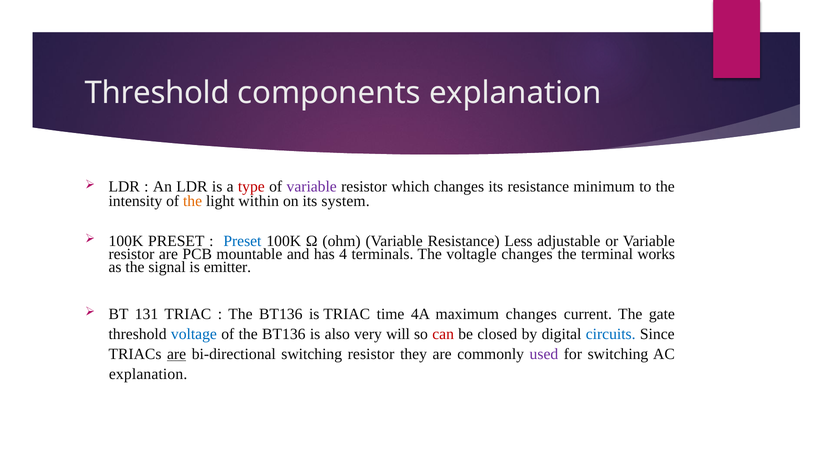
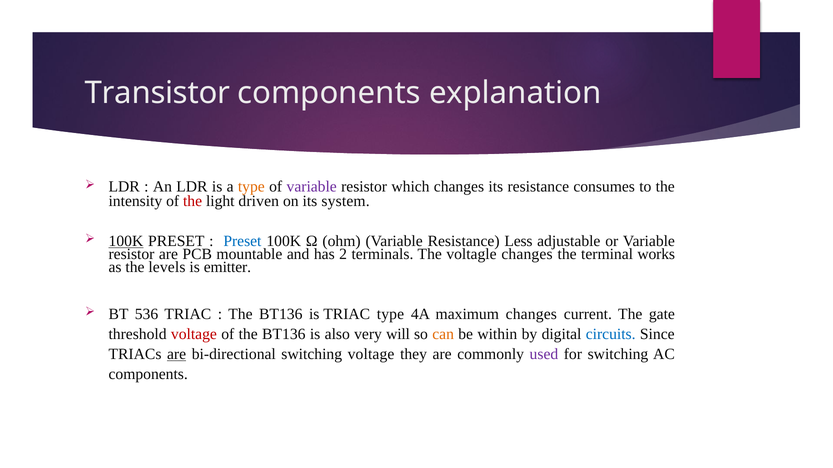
Threshold at (157, 93): Threshold -> Transistor
type at (251, 187) colour: red -> orange
minimum: minimum -> consumes
the at (193, 201) colour: orange -> red
within: within -> driven
100K at (126, 241) underline: none -> present
4: 4 -> 2
signal: signal -> levels
131: 131 -> 536
TRIAC time: time -> type
voltage at (194, 334) colour: blue -> red
can colour: red -> orange
closed: closed -> within
switching resistor: resistor -> voltage
explanation at (148, 375): explanation -> components
